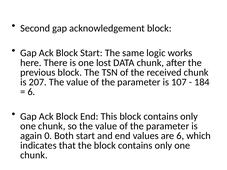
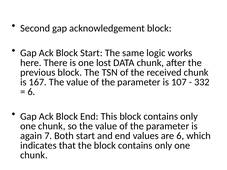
207: 207 -> 167
184: 184 -> 332
0: 0 -> 7
